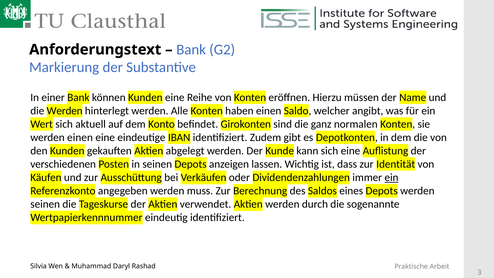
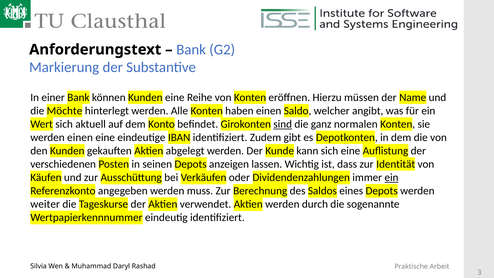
die Werden: Werden -> Möchte
sind underline: none -> present
seinen at (45, 204): seinen -> weiter
